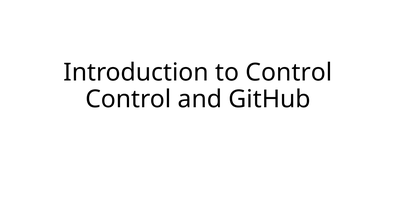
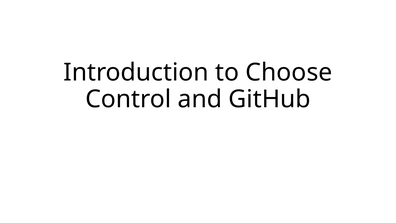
to Control: Control -> Choose
